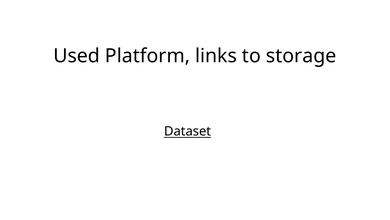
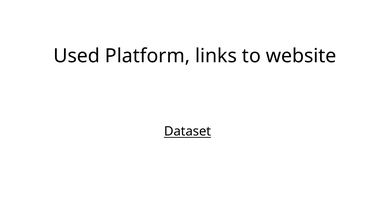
storage: storage -> website
